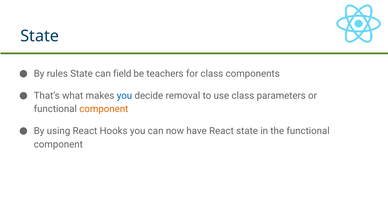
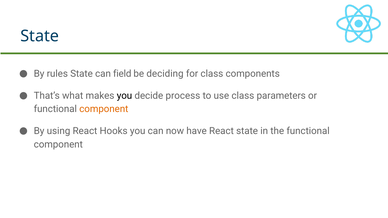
teachers: teachers -> deciding
you at (124, 96) colour: blue -> black
removal: removal -> process
